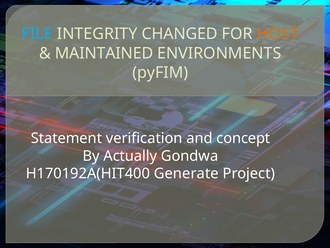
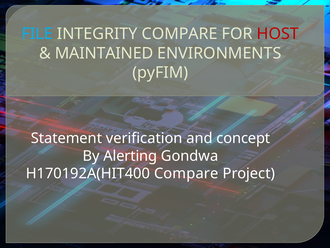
INTEGRITY CHANGED: CHANGED -> COMPARE
HOST colour: orange -> red
Actually: Actually -> Alerting
H170192A(HIT400 Generate: Generate -> Compare
